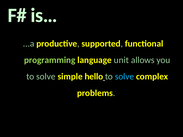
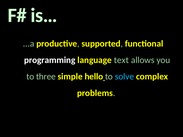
programming colour: light green -> white
unit: unit -> text
solve at (46, 77): solve -> three
